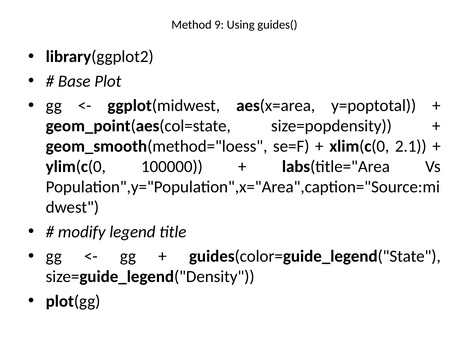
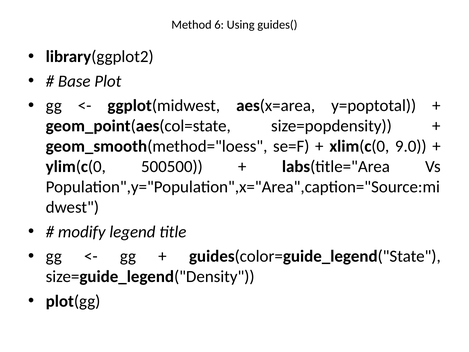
9: 9 -> 6
2.1: 2.1 -> 9.0
100000: 100000 -> 500500
